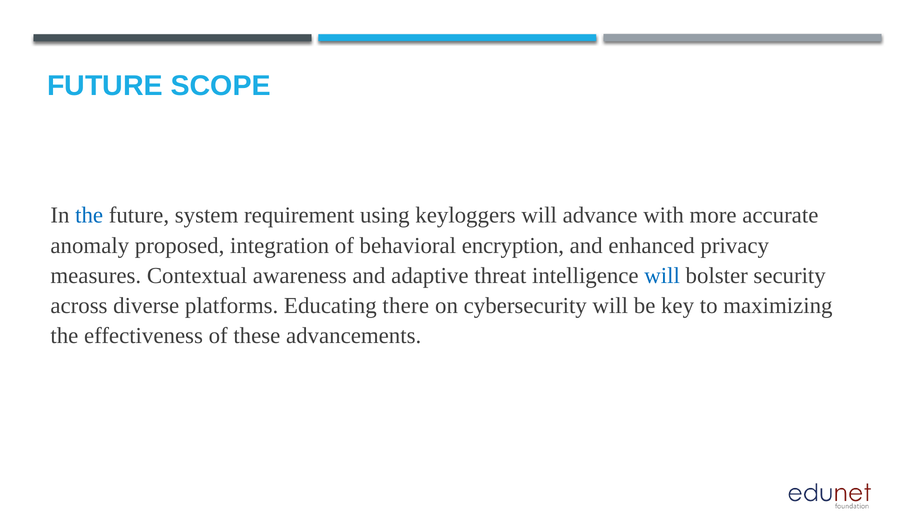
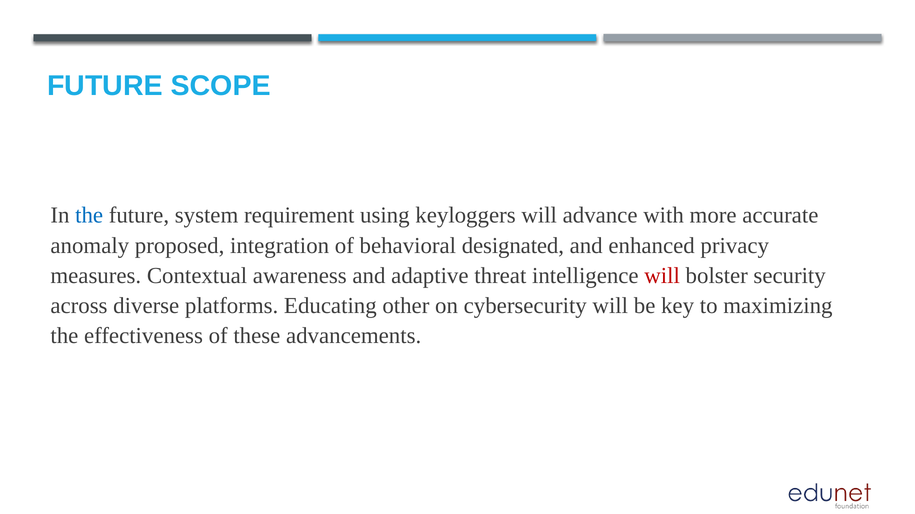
encryption: encryption -> designated
will at (662, 276) colour: blue -> red
there: there -> other
